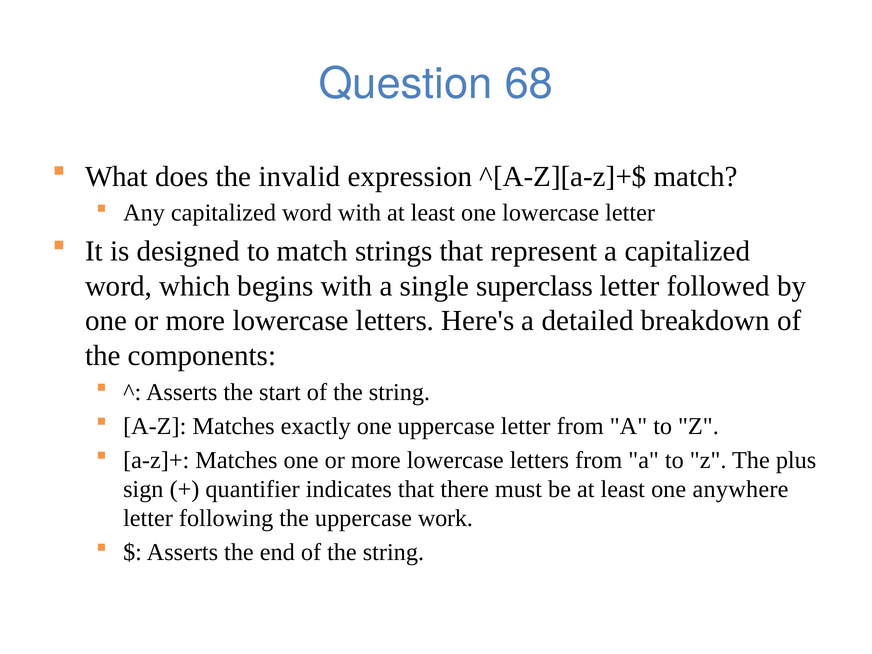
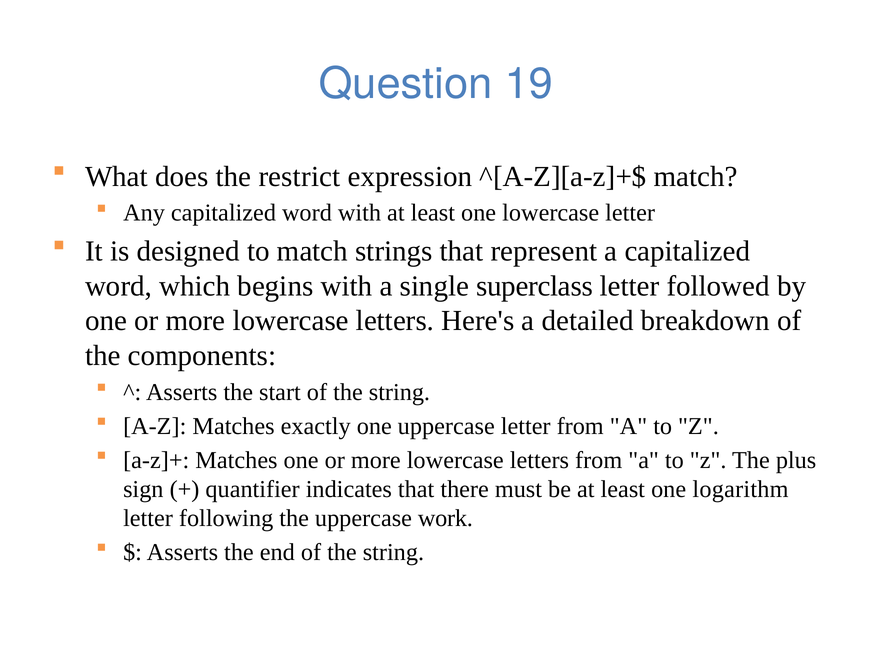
68: 68 -> 19
invalid: invalid -> restrict
anywhere: anywhere -> logarithm
